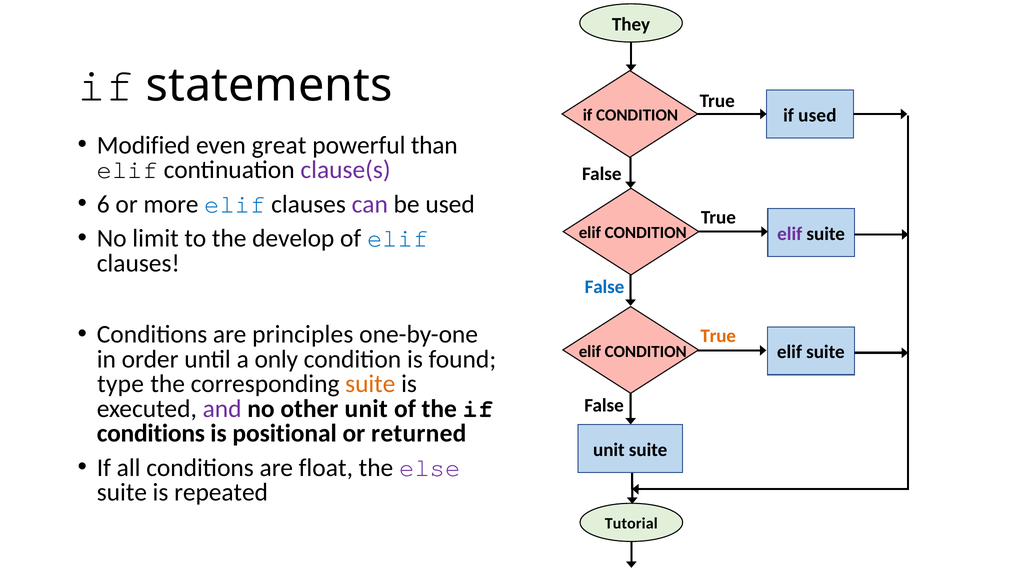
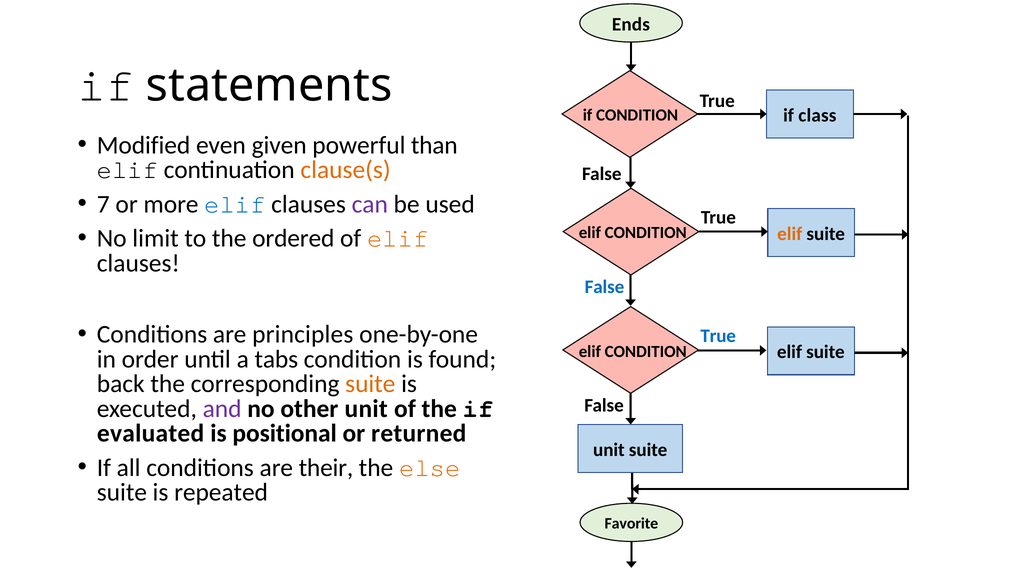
They: They -> Ends
if used: used -> class
great: great -> given
clause(s colour: purple -> orange
6: 6 -> 7
develop: develop -> ordered
elif at (398, 239) colour: blue -> orange
elif at (790, 234) colour: purple -> orange
True at (718, 336) colour: orange -> blue
only: only -> tabs
type: type -> back
conditions at (151, 434): conditions -> evaluated
float: float -> their
else colour: purple -> orange
Tutorial: Tutorial -> Favorite
